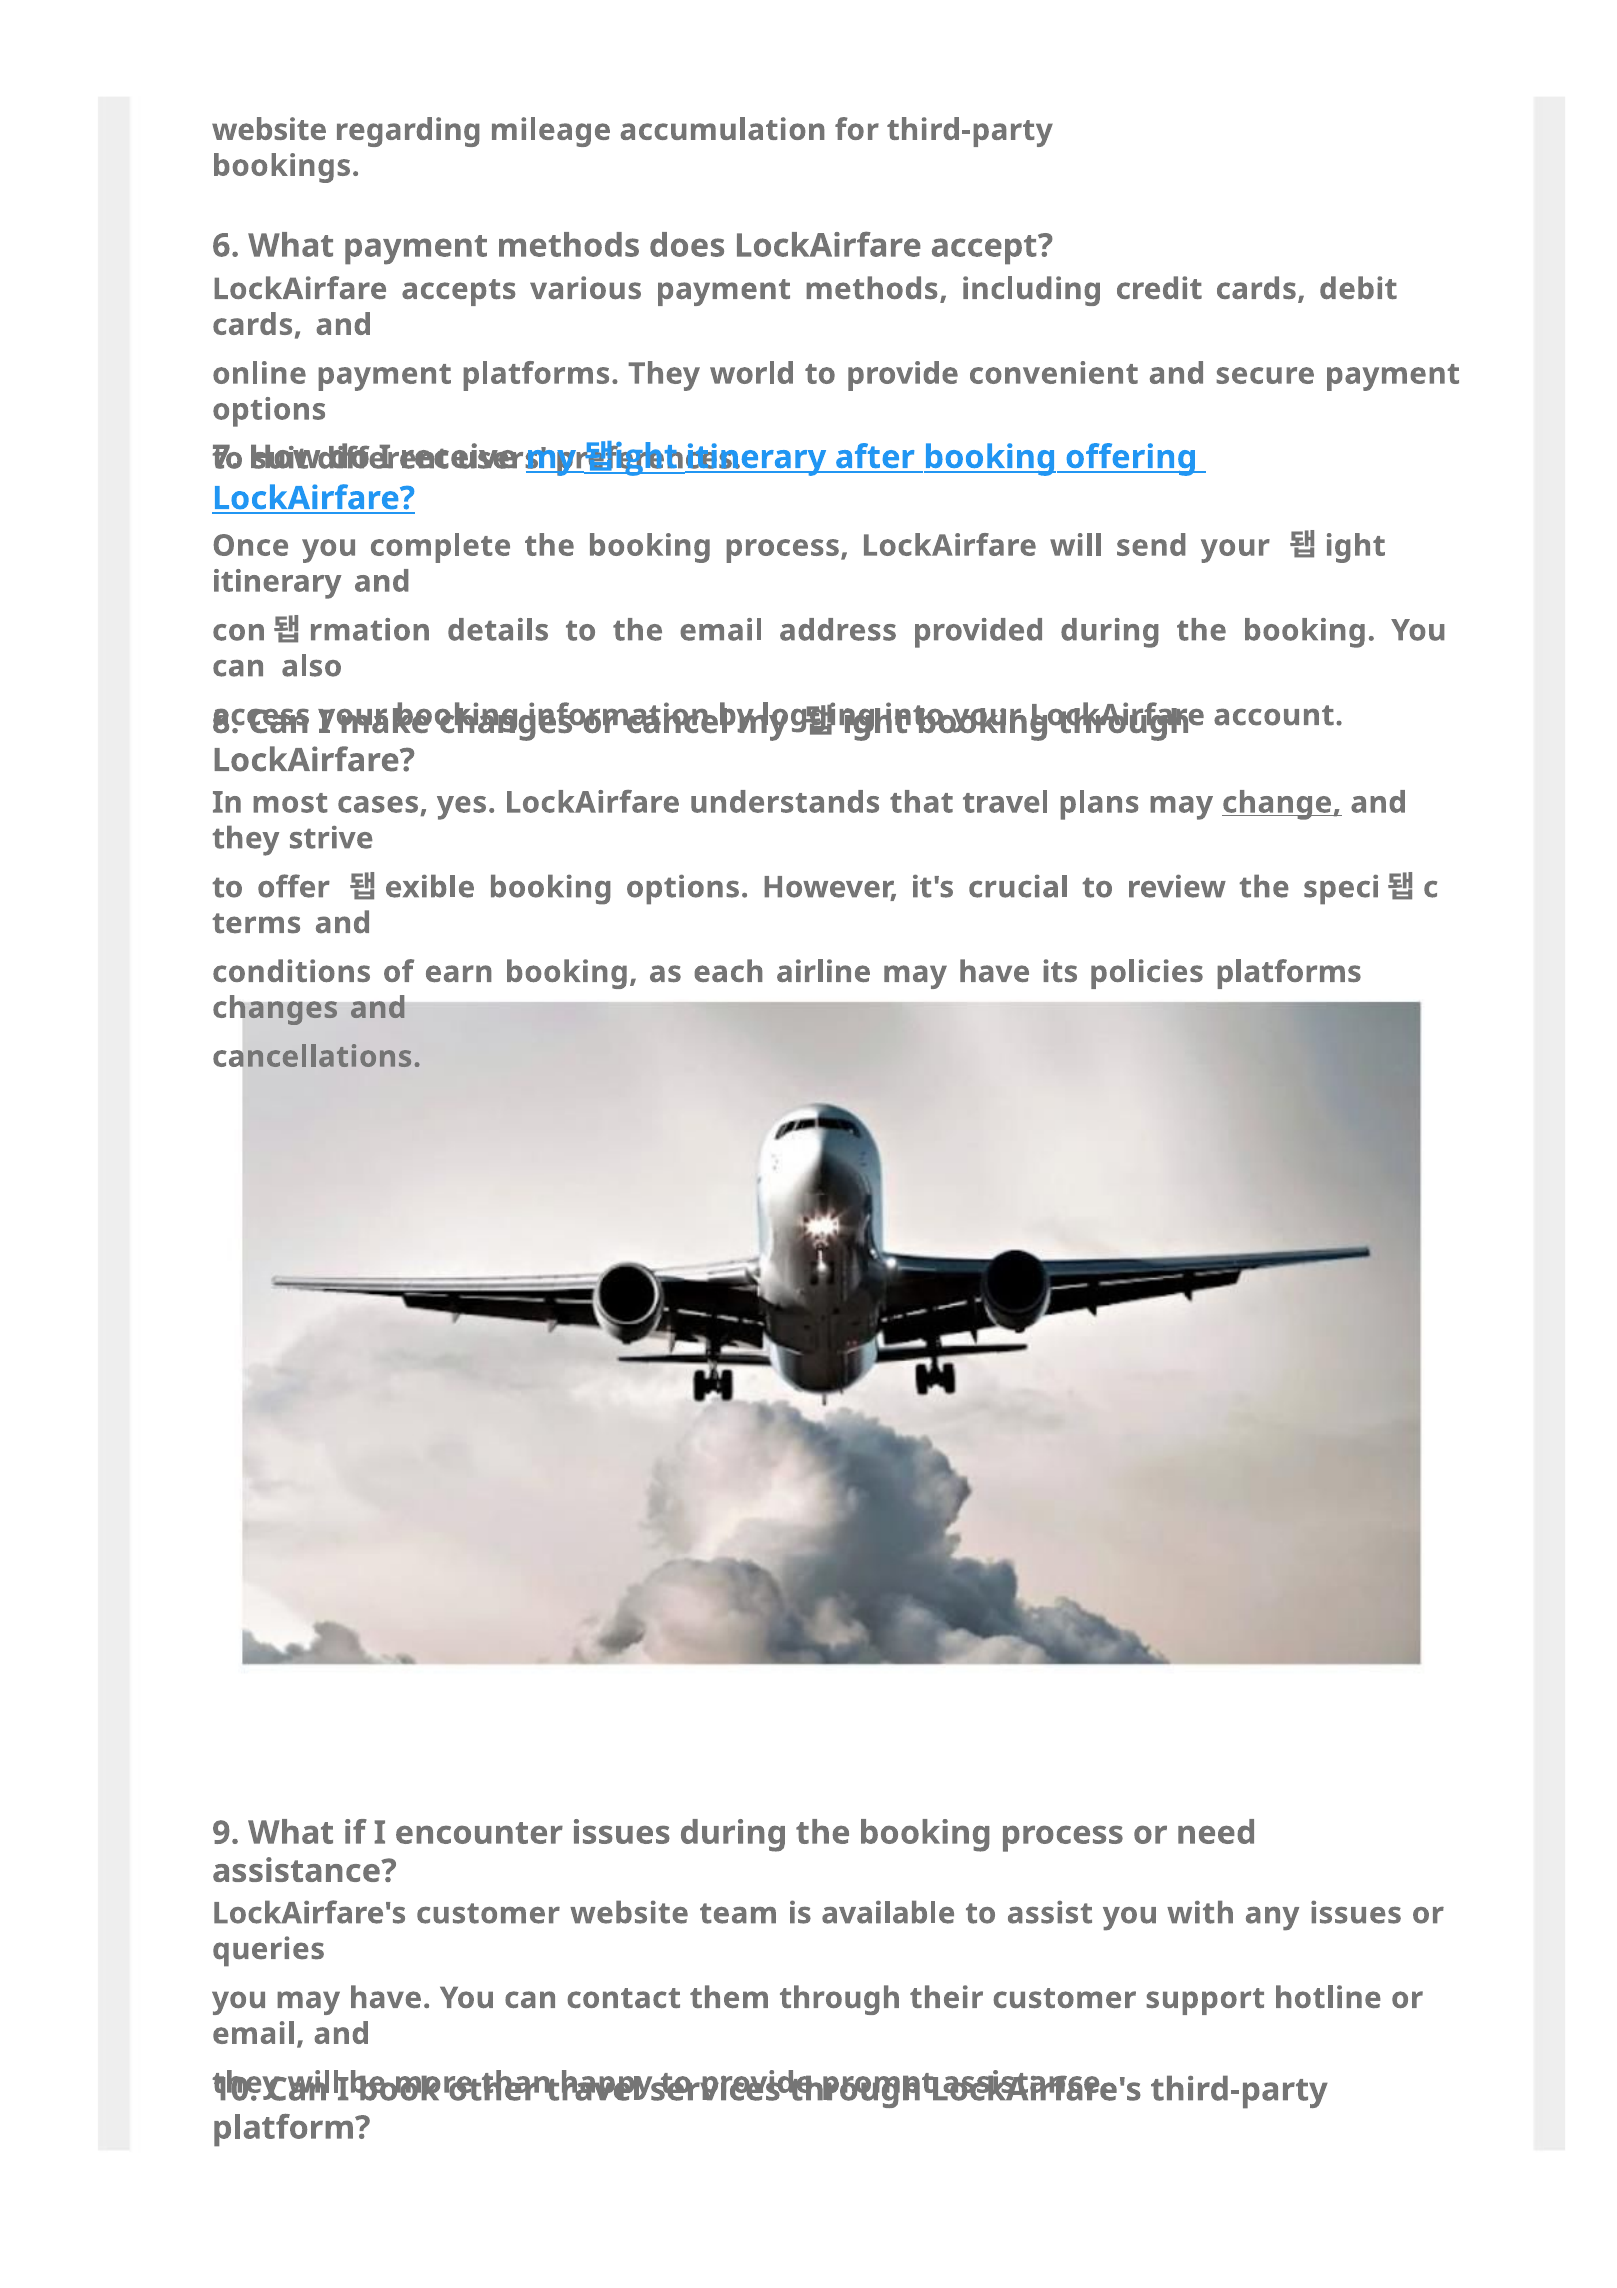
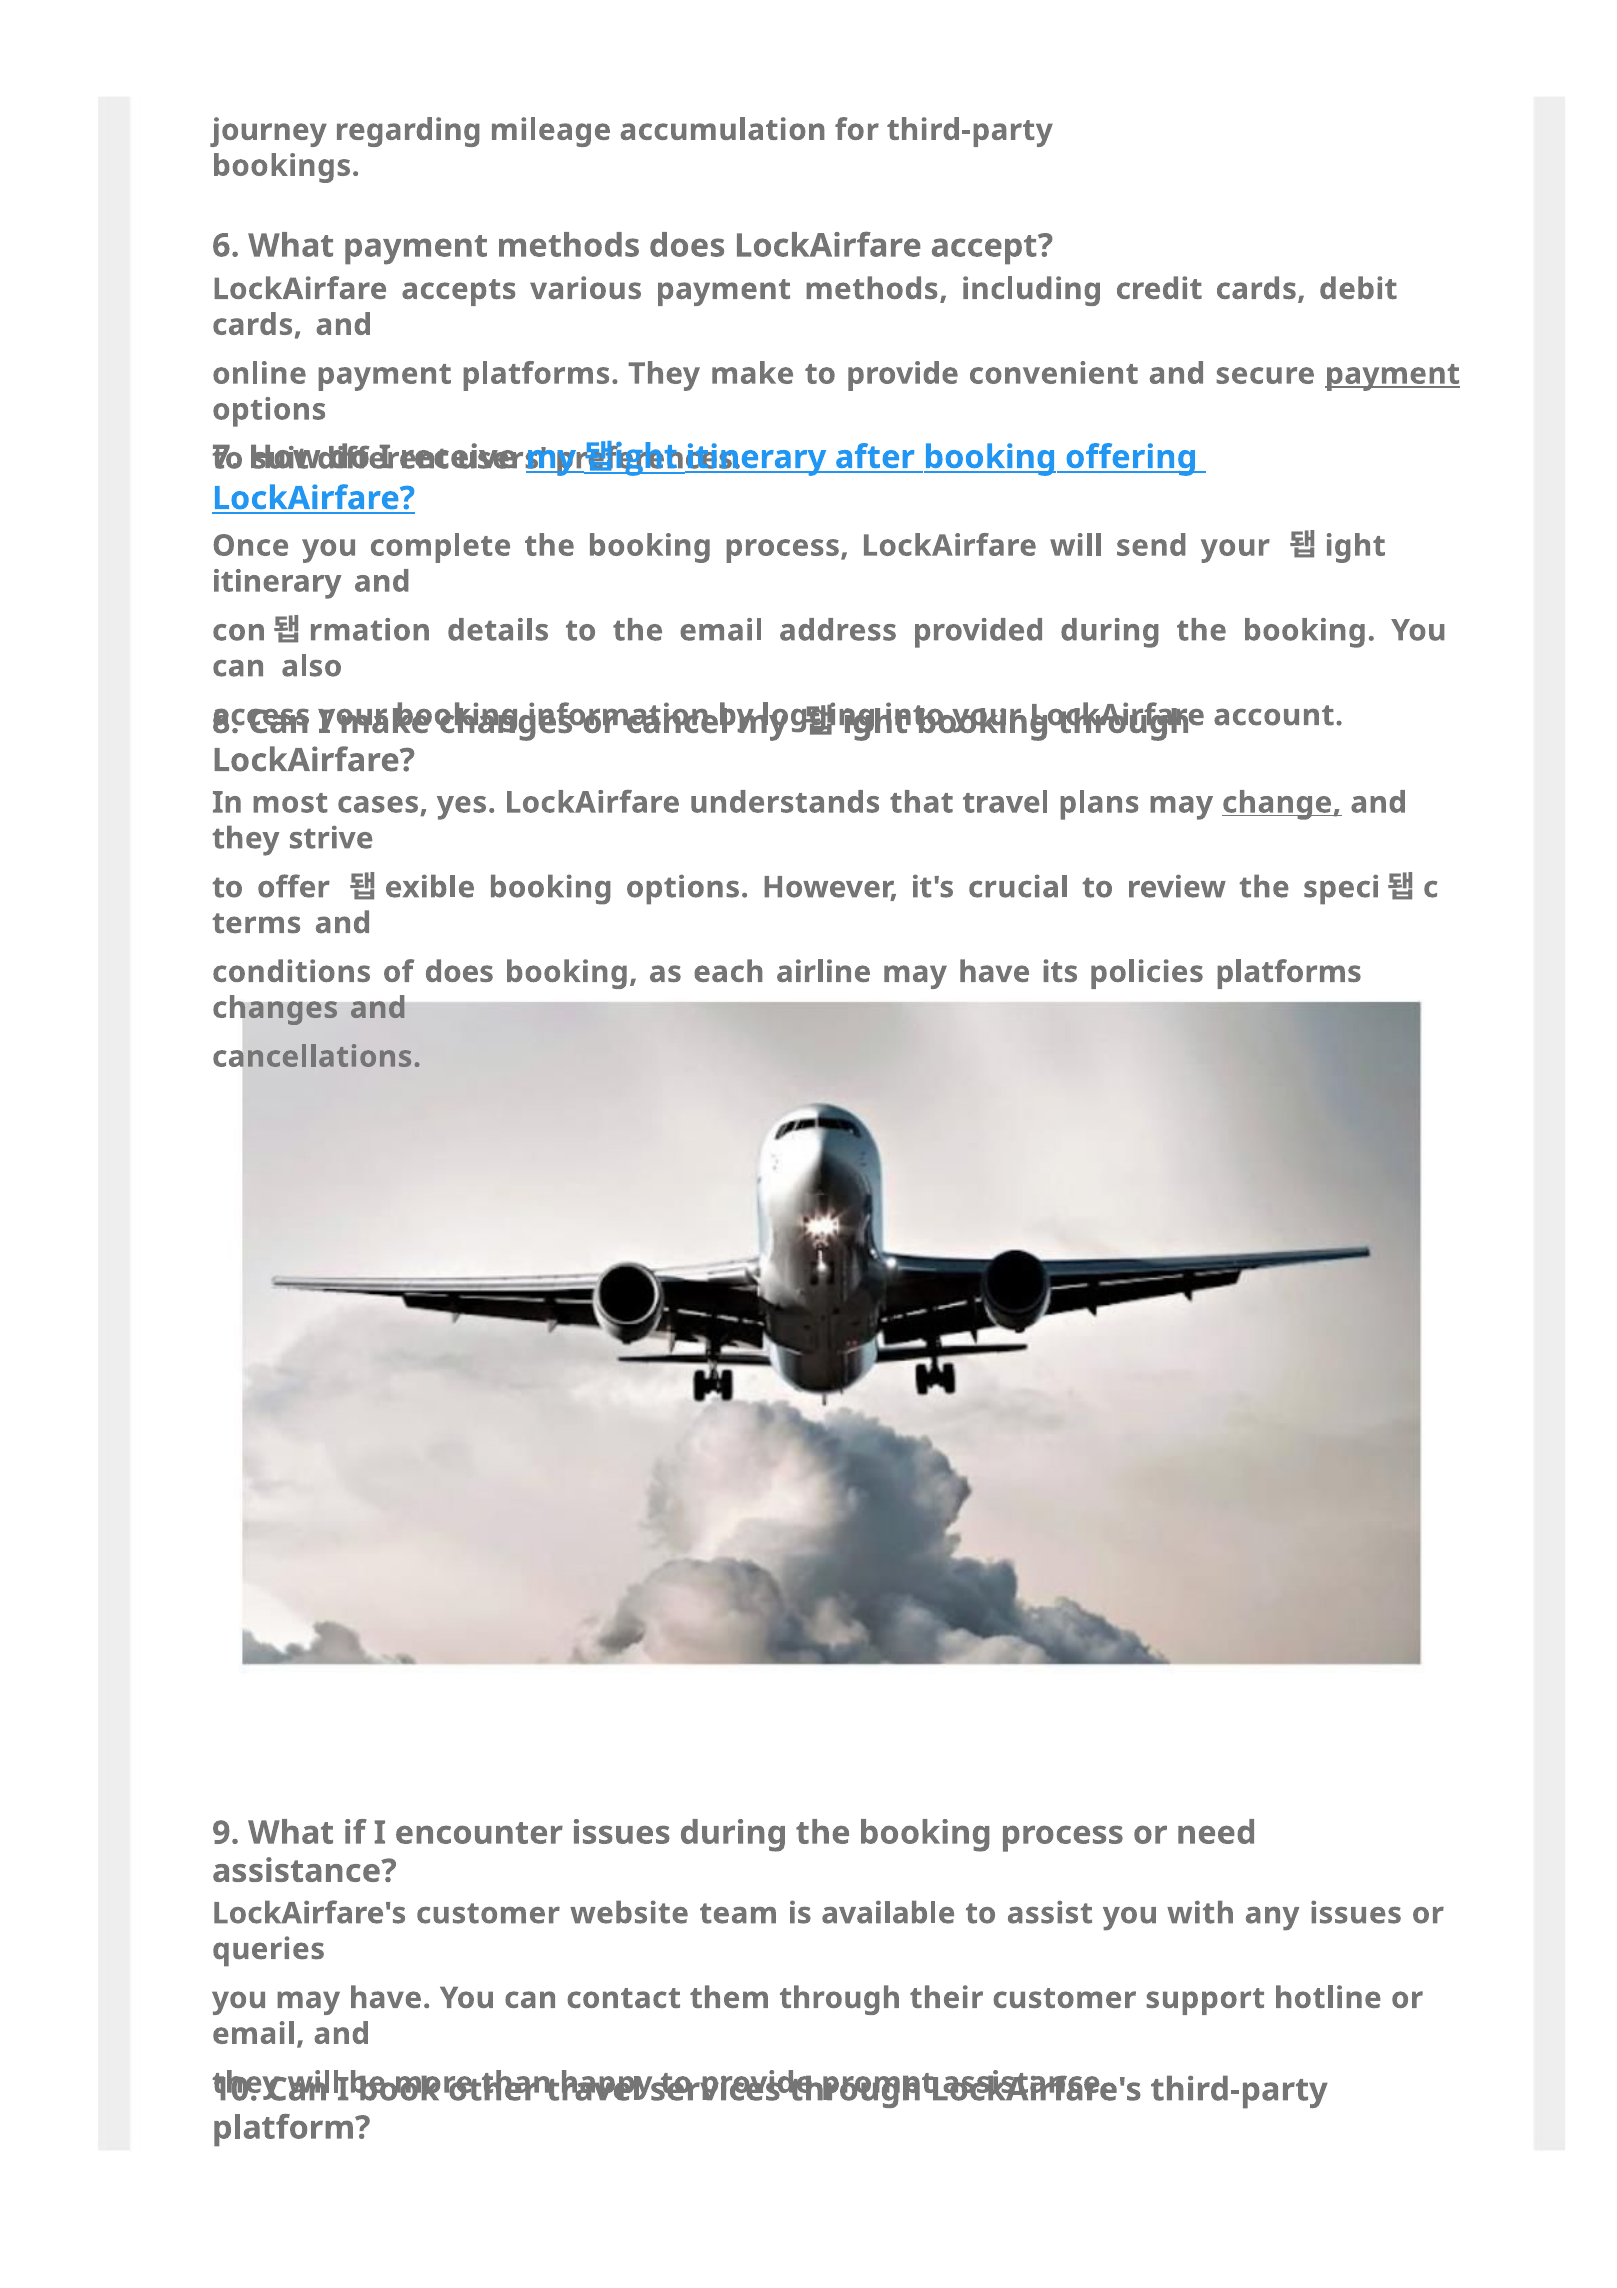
website at (270, 130): website -> journey
They world: world -> make
payment at (1393, 374) underline: none -> present
of earn: earn -> does
